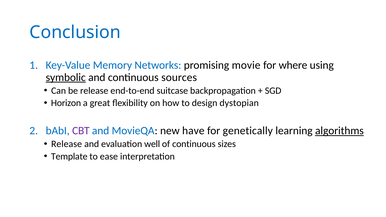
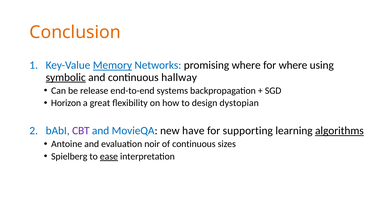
Conclusion colour: blue -> orange
Memory underline: none -> present
promising movie: movie -> where
sources: sources -> hallway
suitcase: suitcase -> systems
genetically: genetically -> supporting
Release at (67, 144): Release -> Antoine
well: well -> noir
Template: Template -> Spielberg
ease underline: none -> present
